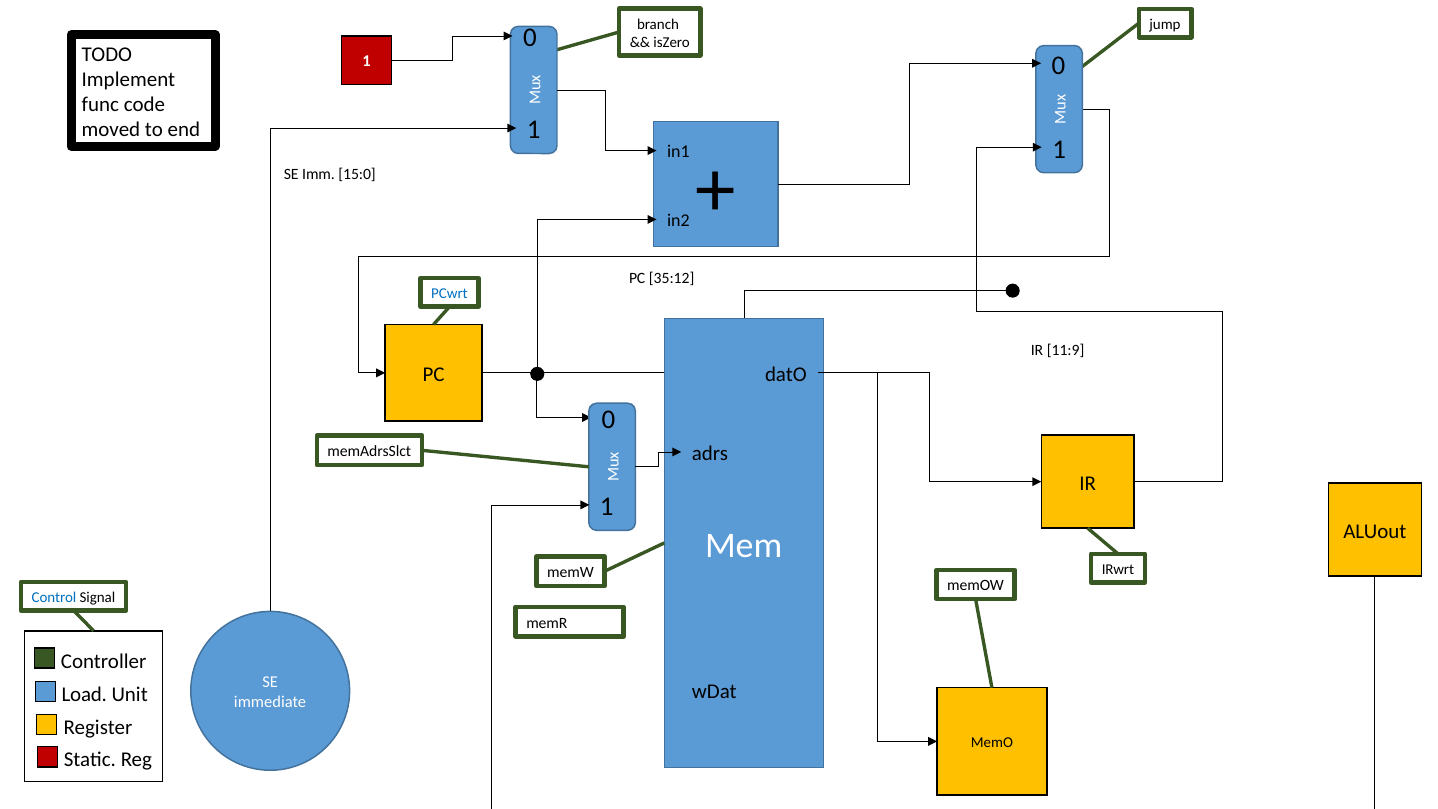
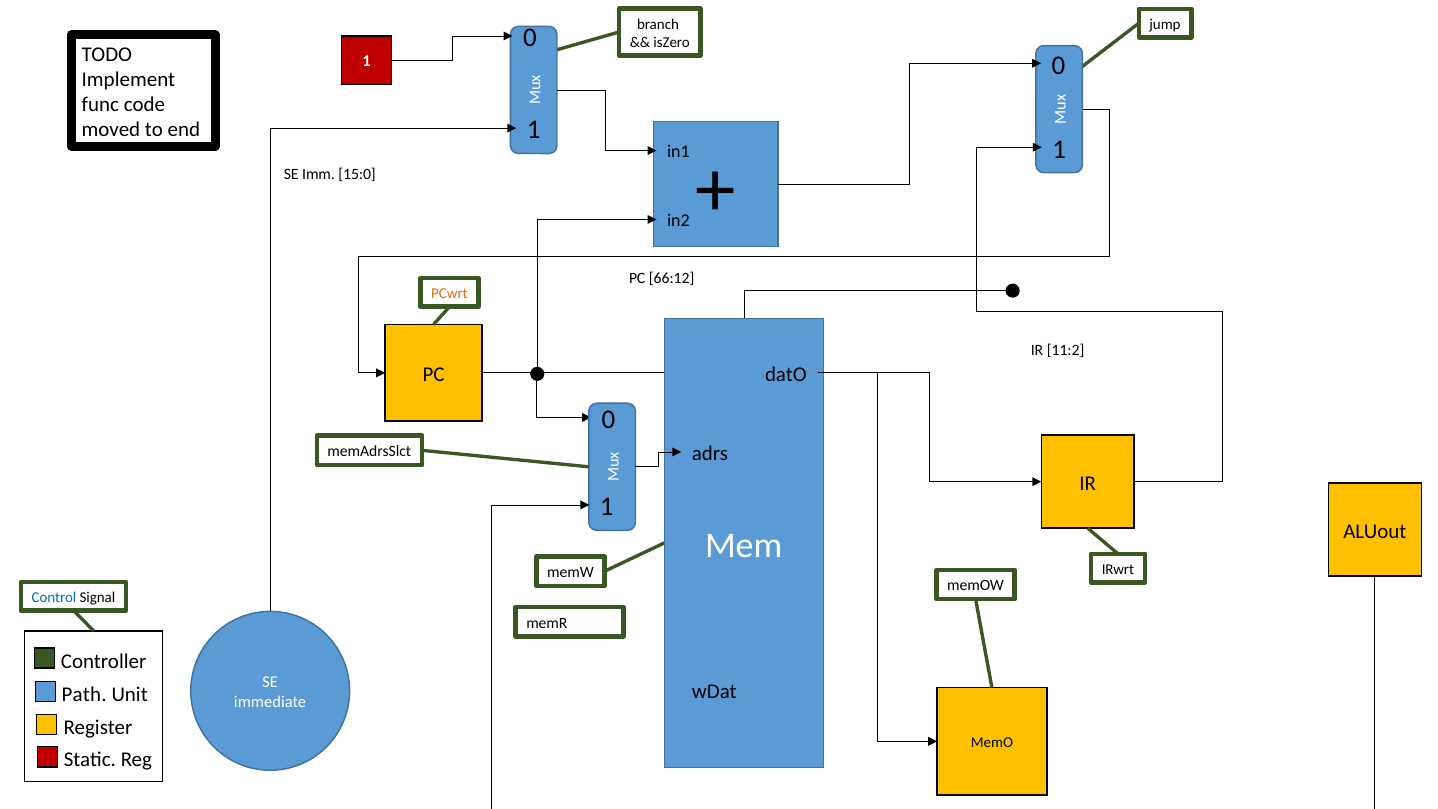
35:12: 35:12 -> 66:12
PCwrt colour: blue -> orange
11:9: 11:9 -> 11:2
Load: Load -> Path
